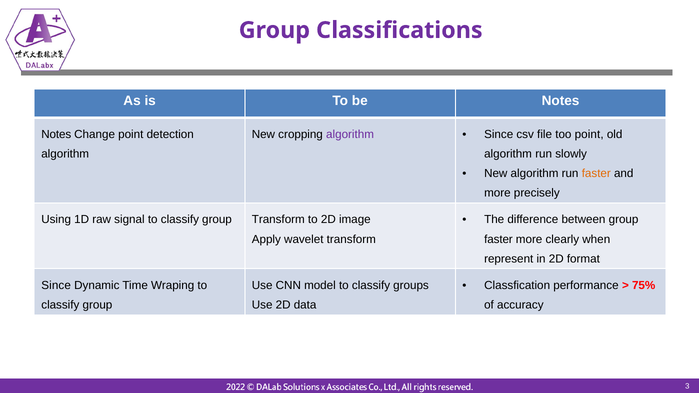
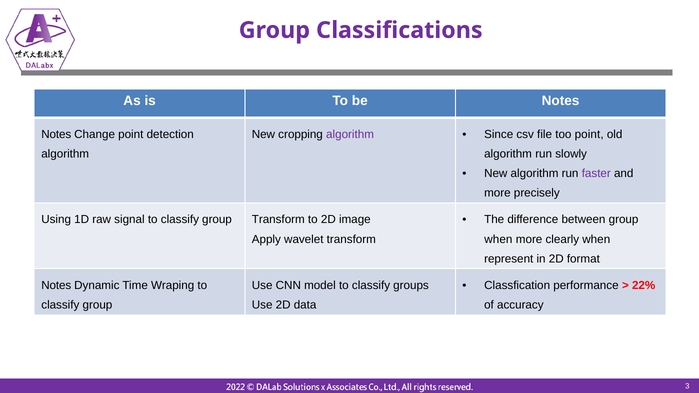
faster at (596, 174) colour: orange -> purple
faster at (498, 239): faster -> when
Since at (56, 285): Since -> Notes
75%: 75% -> 22%
